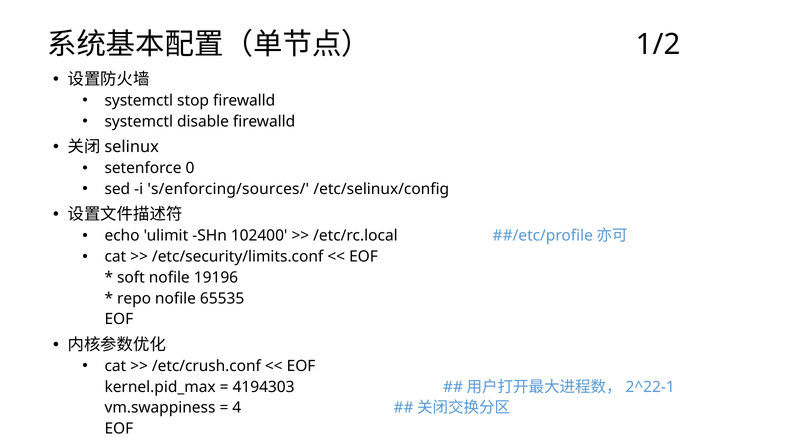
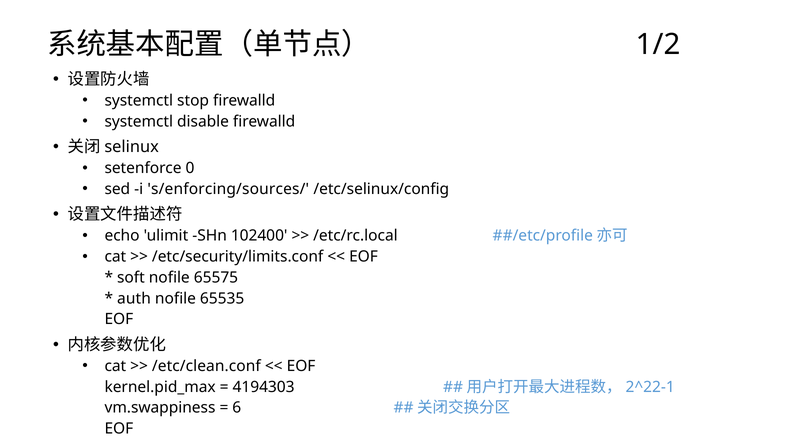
19196: 19196 -> 65575
repo: repo -> auth
/etc/crush.conf: /etc/crush.conf -> /etc/clean.conf
4: 4 -> 6
